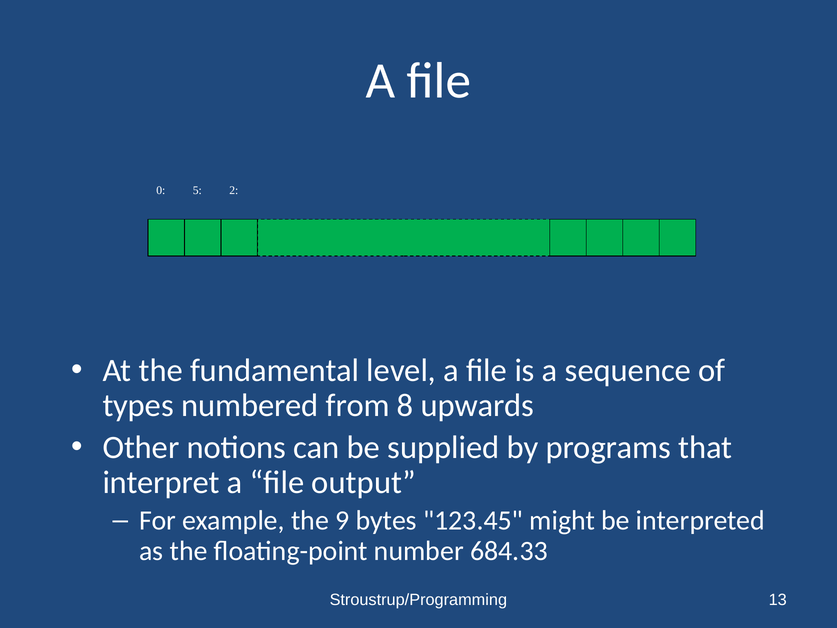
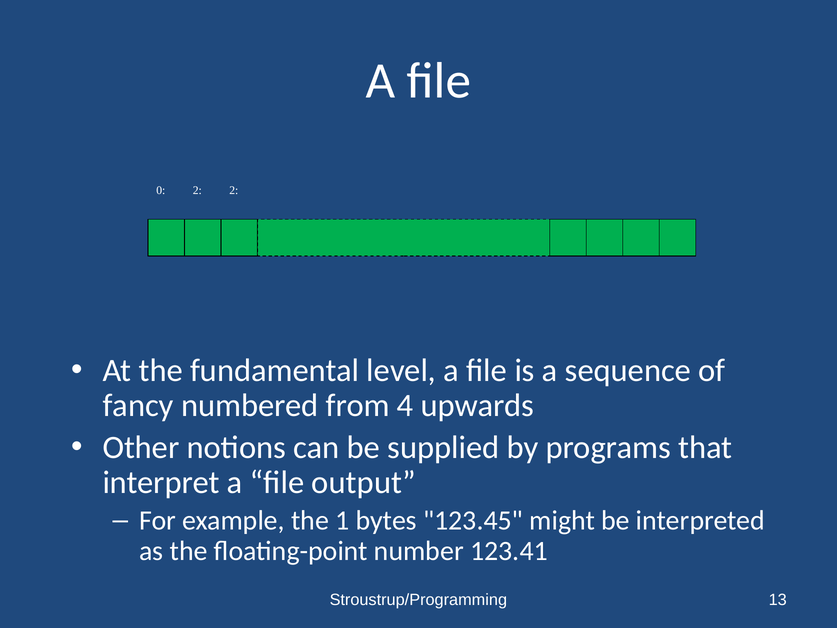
0 5: 5 -> 2
types: types -> fancy
8: 8 -> 4
9: 9 -> 1
684.33: 684.33 -> 123.41
